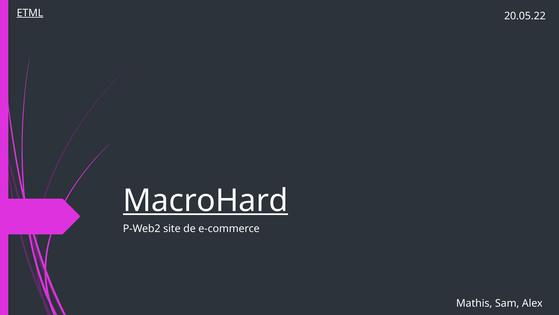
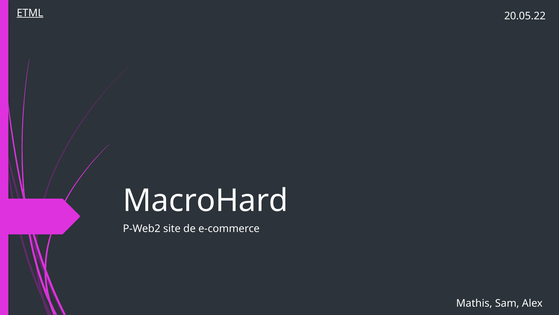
MacroHard underline: present -> none
